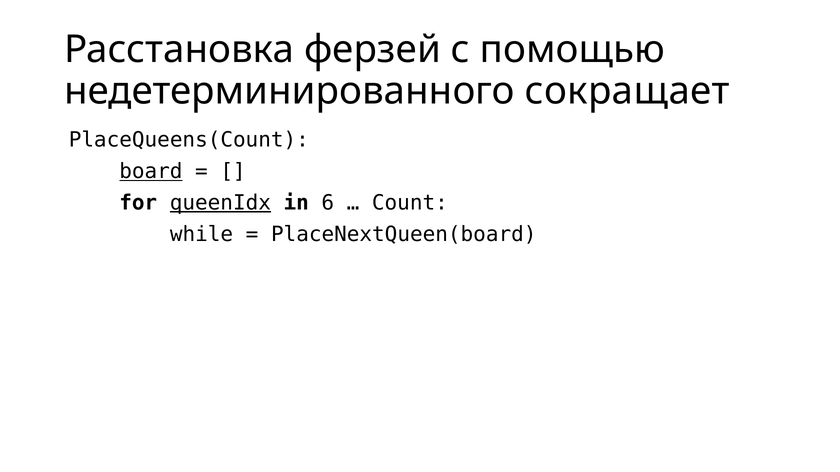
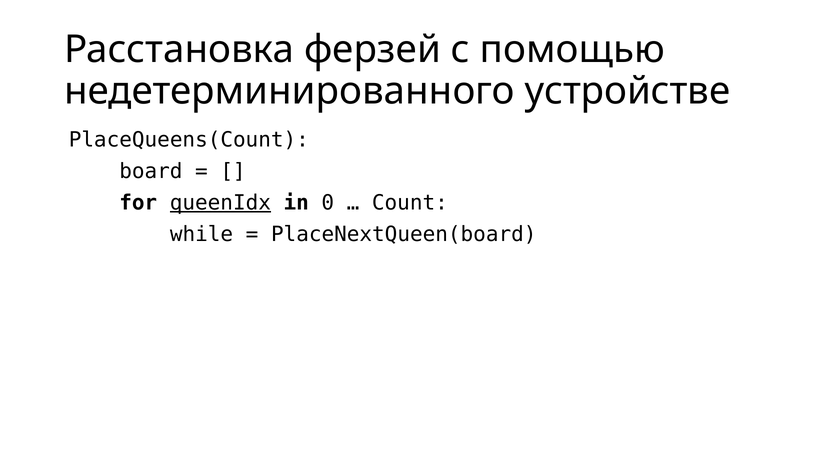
сокращает: сокращает -> устройстве
board at (151, 172) underline: present -> none
6: 6 -> 0
